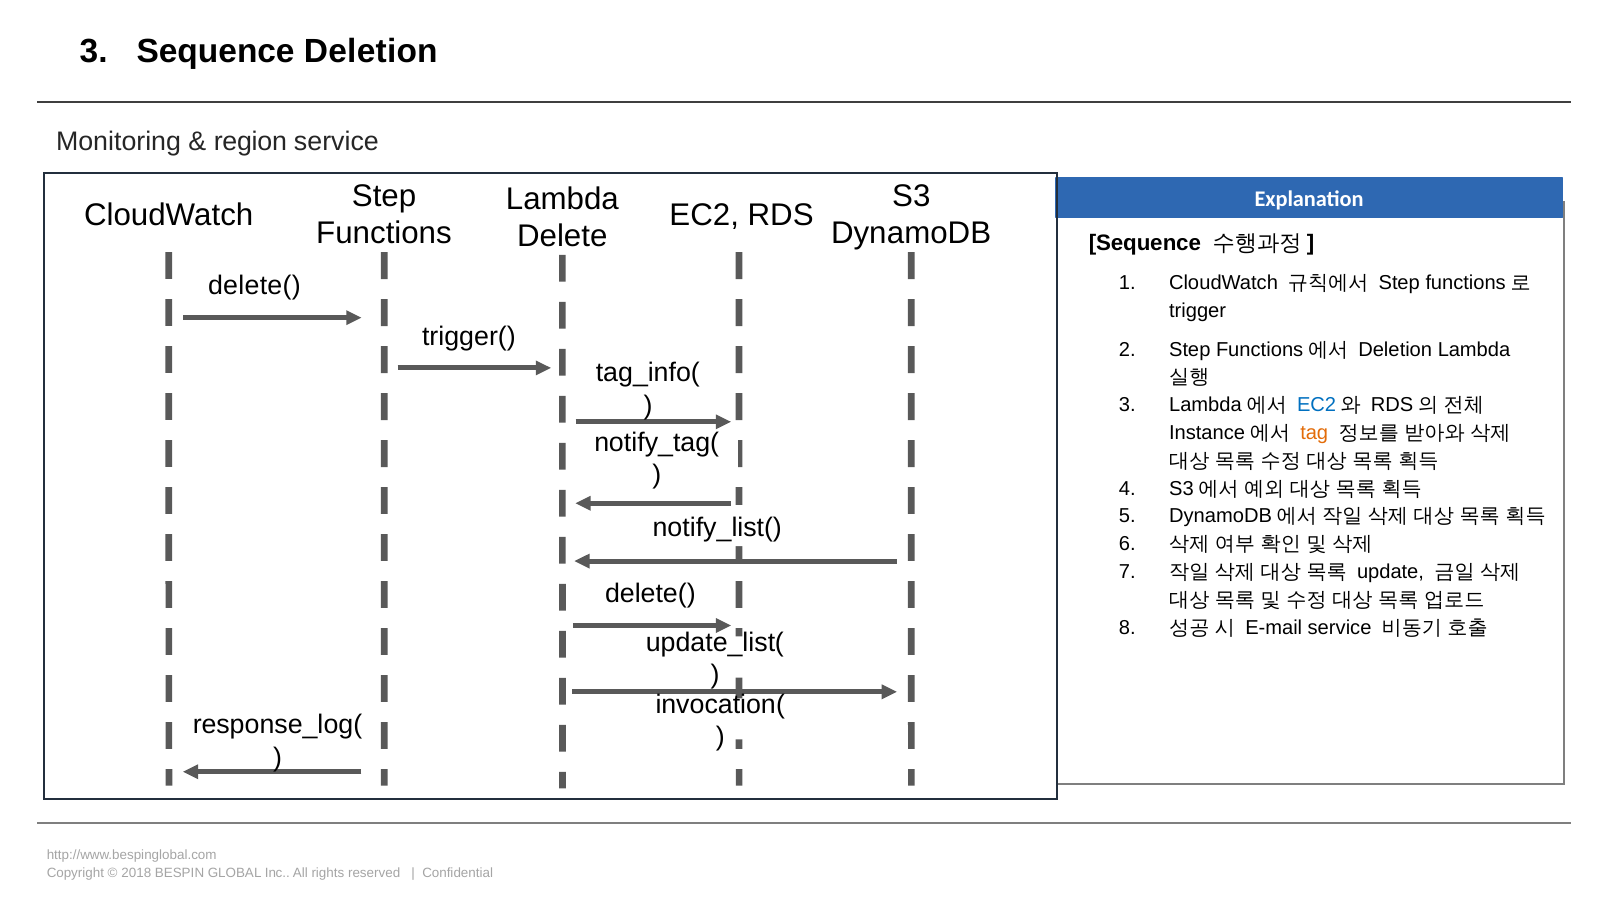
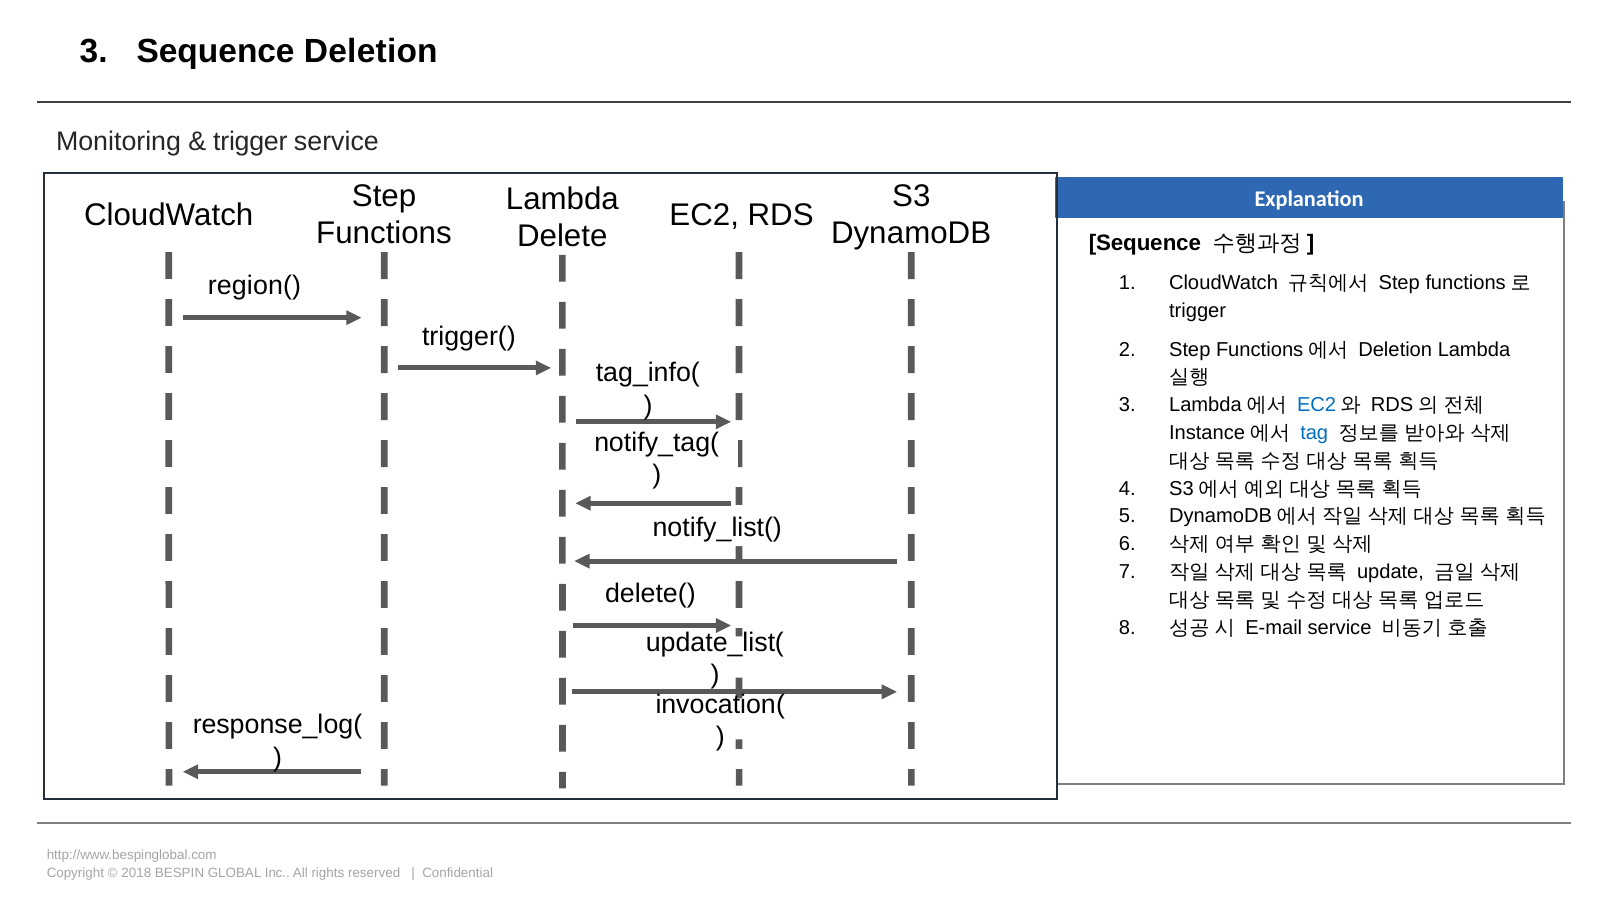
region at (250, 142): region -> trigger
delete( at (254, 285): delete( -> region(
tag colour: orange -> blue
